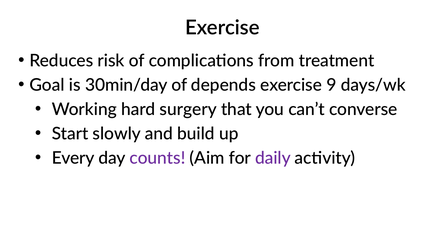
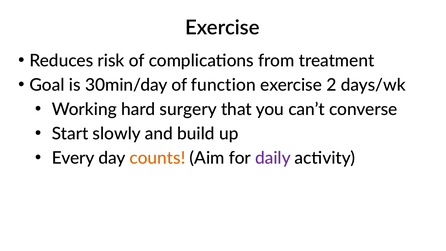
depends: depends -> function
9: 9 -> 2
counts colour: purple -> orange
